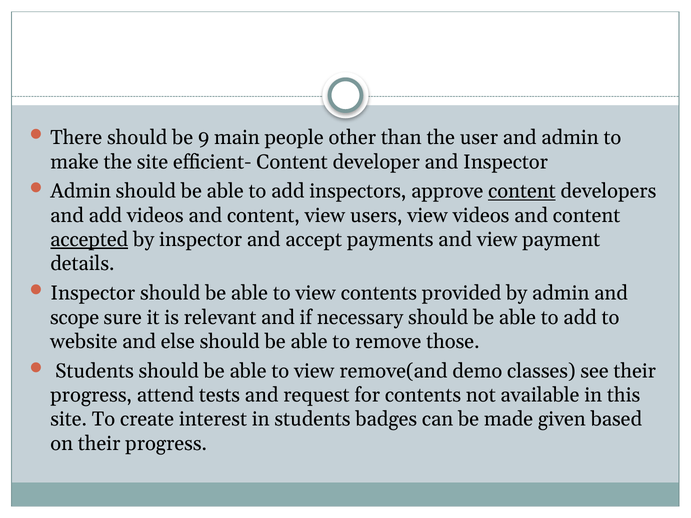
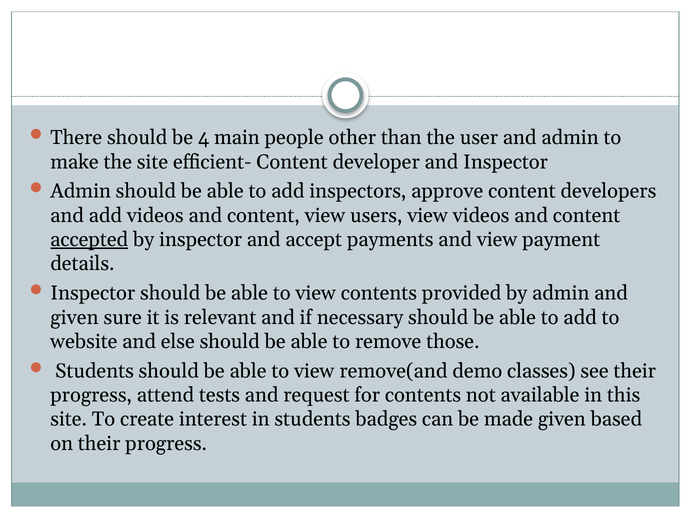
9: 9 -> 4
content at (522, 191) underline: present -> none
scope at (75, 318): scope -> given
